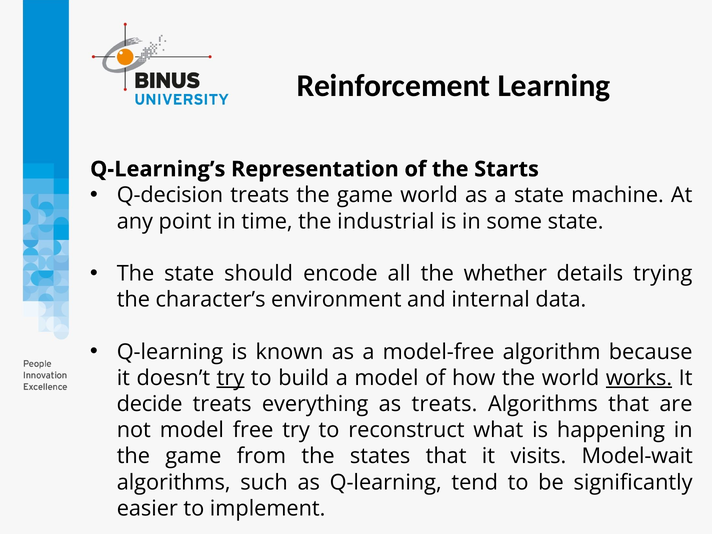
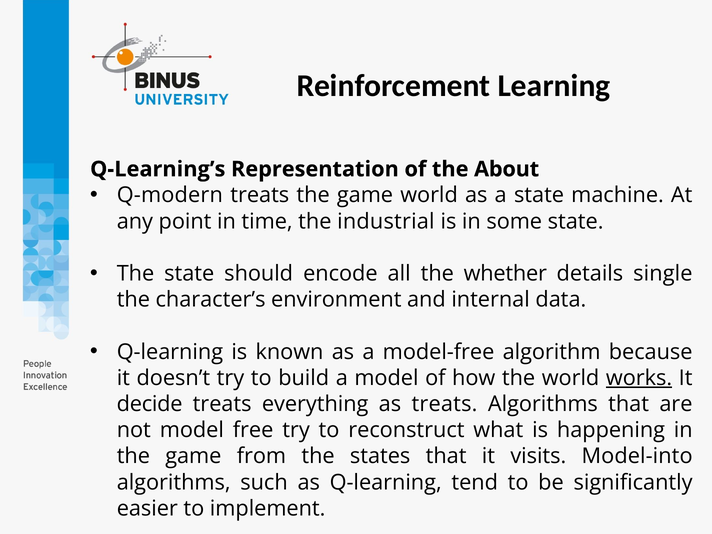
Starts: Starts -> About
Q-decision: Q-decision -> Q-modern
trying: trying -> single
try at (230, 378) underline: present -> none
Model-wait: Model-wait -> Model-into
